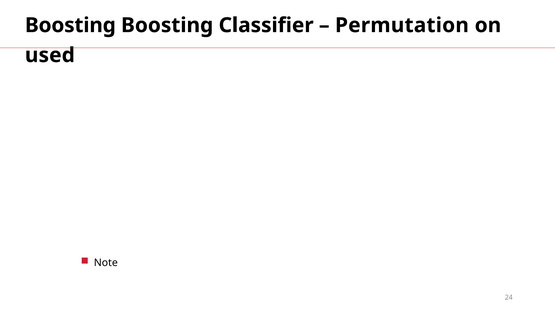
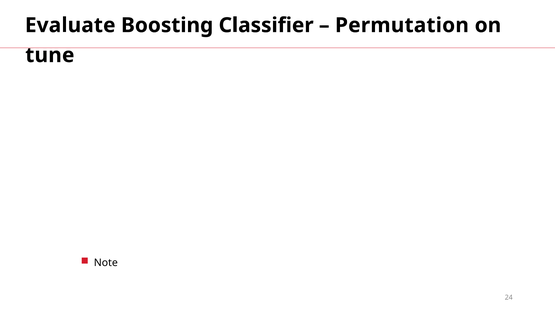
Boosting at (70, 25): Boosting -> Evaluate
used: used -> tune
